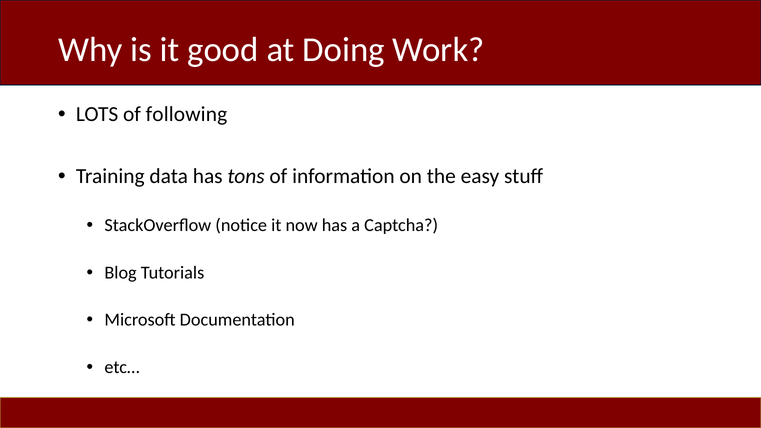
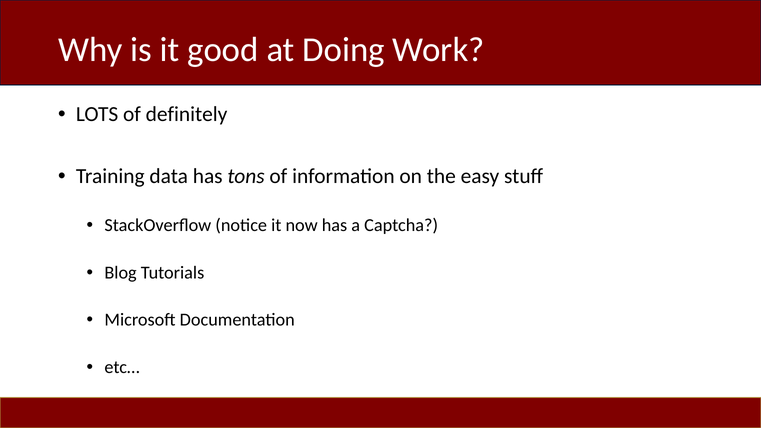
following: following -> definitely
